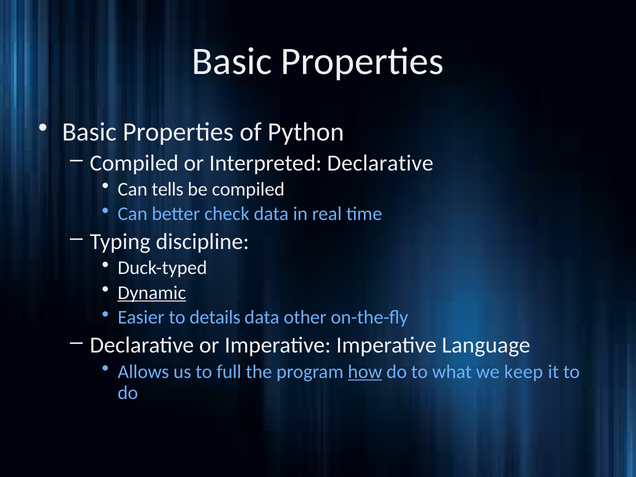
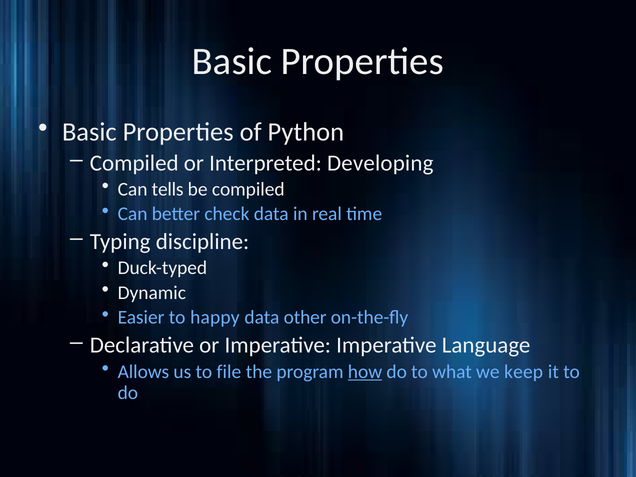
Interpreted Declarative: Declarative -> Developing
Dynamic underline: present -> none
details: details -> happy
full: full -> file
